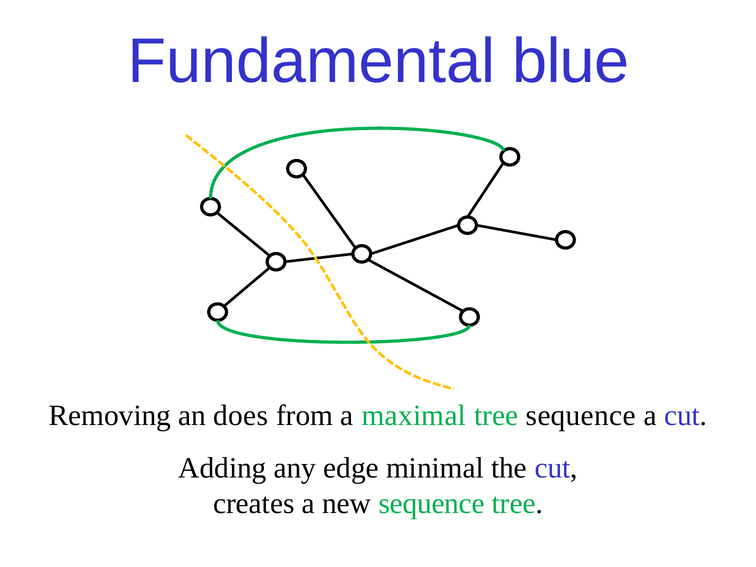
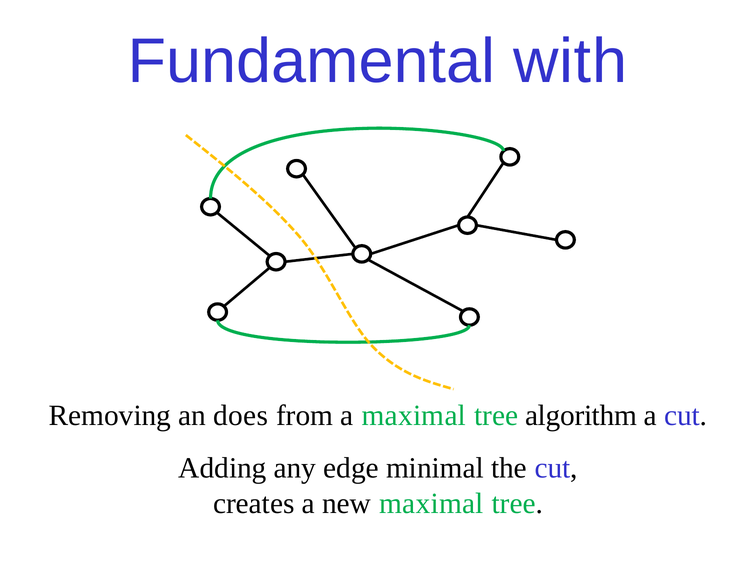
blue: blue -> with
tree sequence: sequence -> algorithm
new sequence: sequence -> maximal
